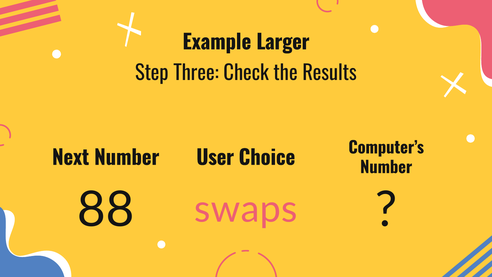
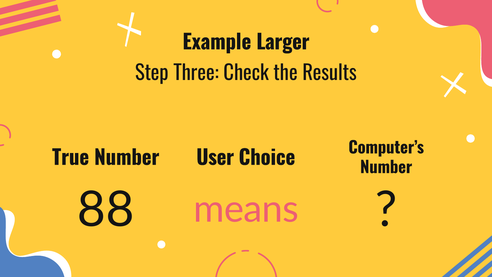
Next: Next -> True
swaps: swaps -> means
